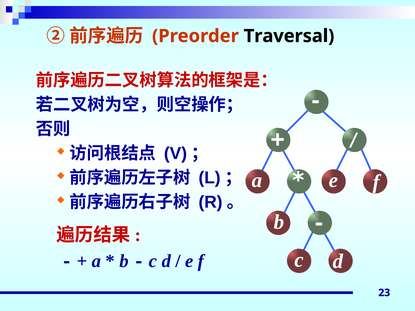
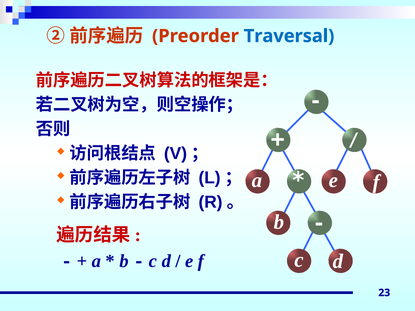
Traversal colour: black -> blue
